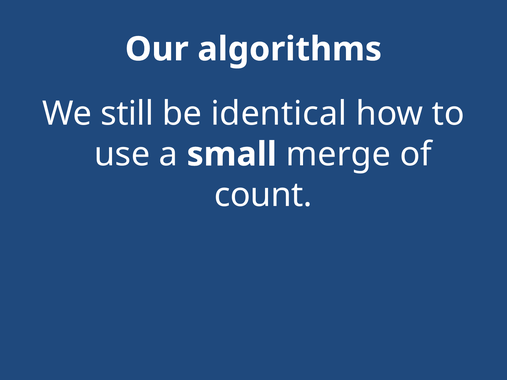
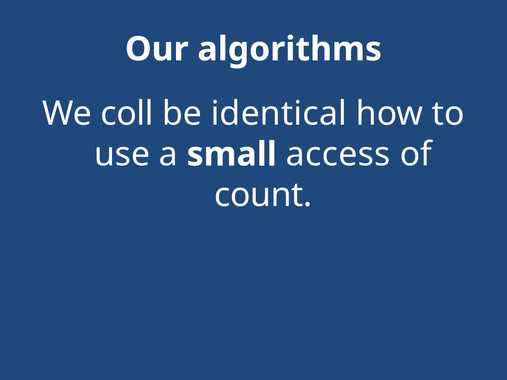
still: still -> coll
merge: merge -> access
